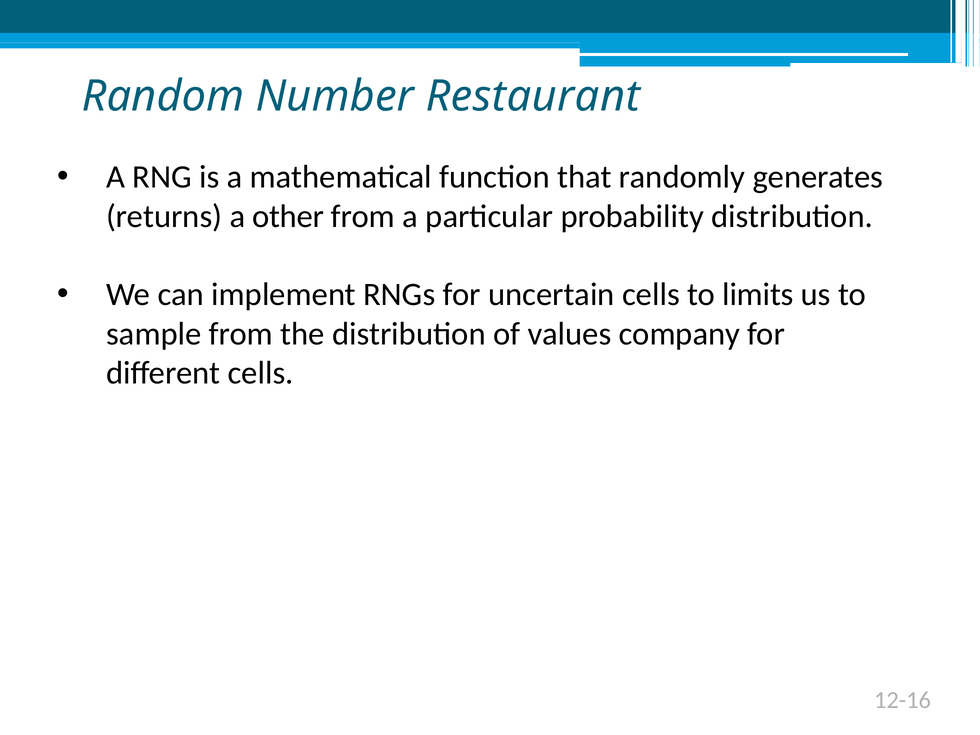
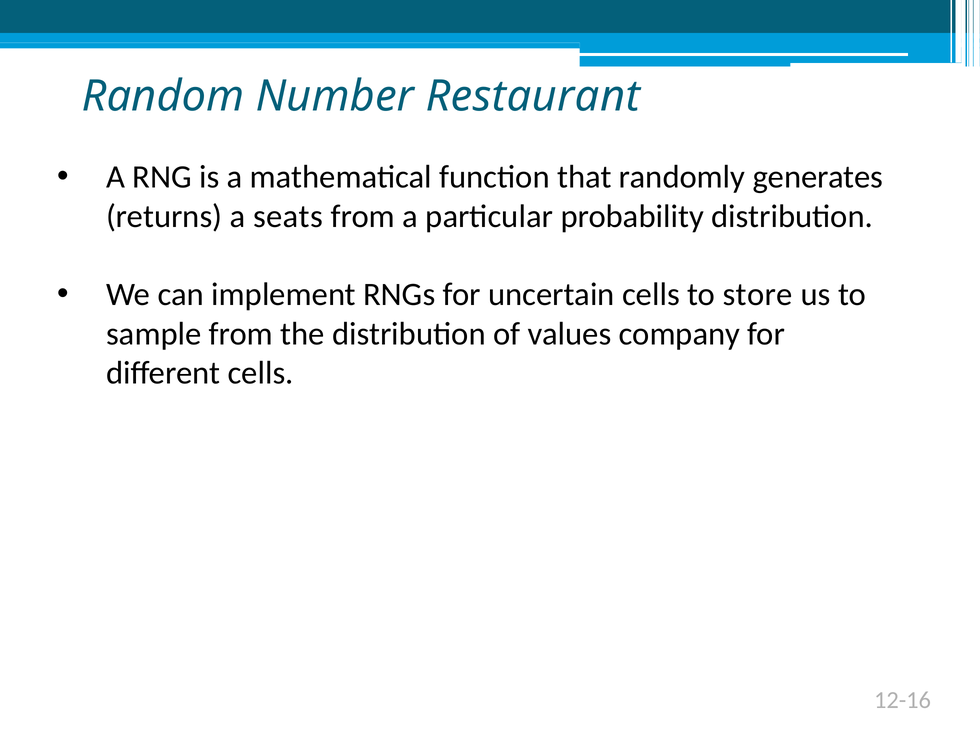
other: other -> seats
limits: limits -> store
